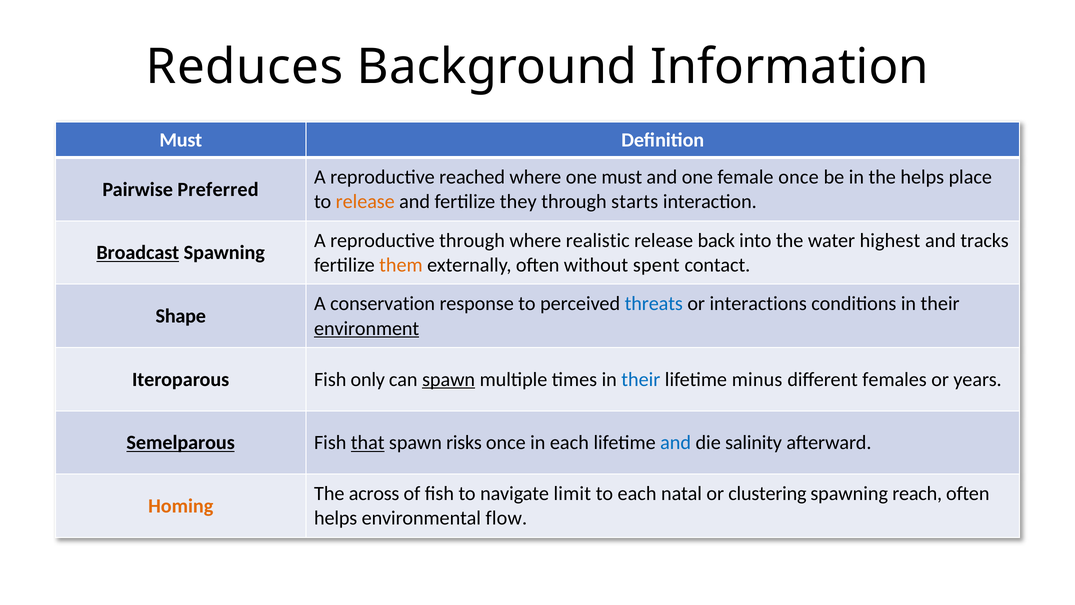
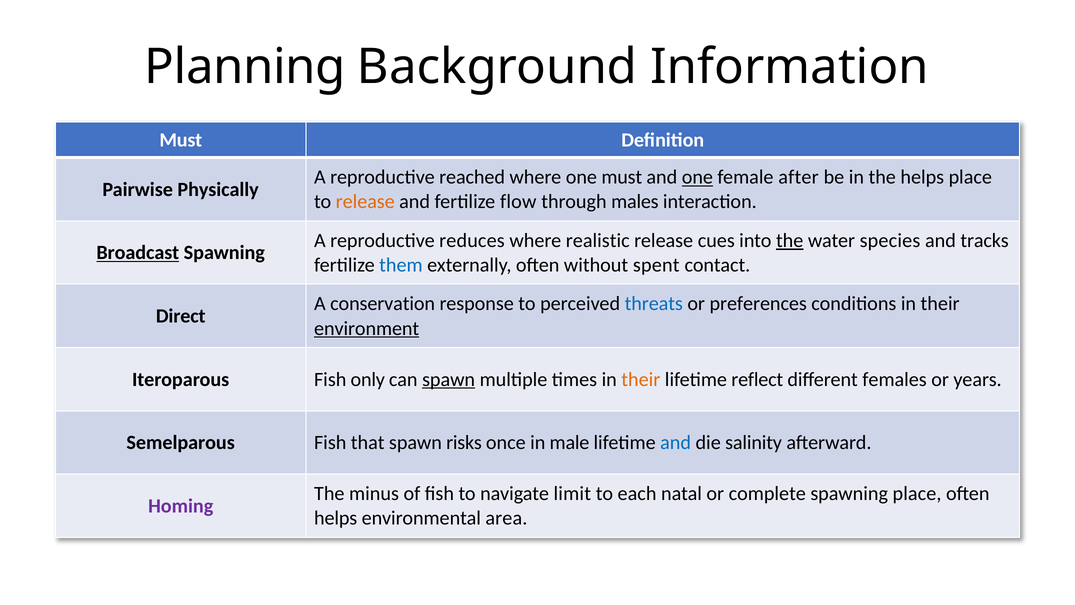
Reduces: Reduces -> Planning
one at (697, 177) underline: none -> present
female once: once -> after
Preferred: Preferred -> Physically
they: they -> flow
starts: starts -> males
reproductive through: through -> reduces
back: back -> cues
the at (790, 240) underline: none -> present
highest: highest -> species
them colour: orange -> blue
interactions: interactions -> preferences
Shape: Shape -> Direct
their at (641, 379) colour: blue -> orange
minus: minus -> reflect
Semelparous underline: present -> none
that underline: present -> none
in each: each -> male
across: across -> minus
clustering: clustering -> complete
spawning reach: reach -> place
Homing colour: orange -> purple
flow: flow -> area
